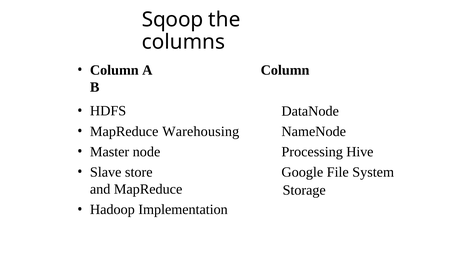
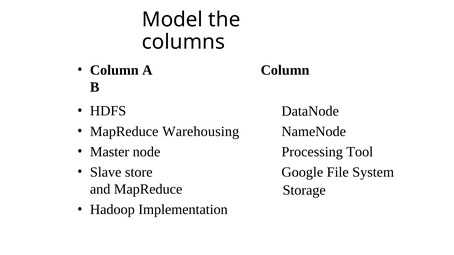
Sqoop: Sqoop -> Model
Hive: Hive -> Tool
